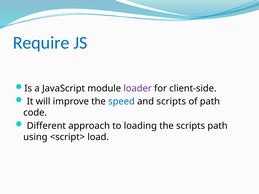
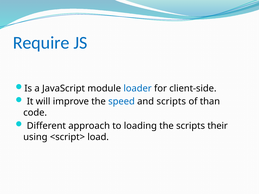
loader colour: purple -> blue
of path: path -> than
scripts path: path -> their
